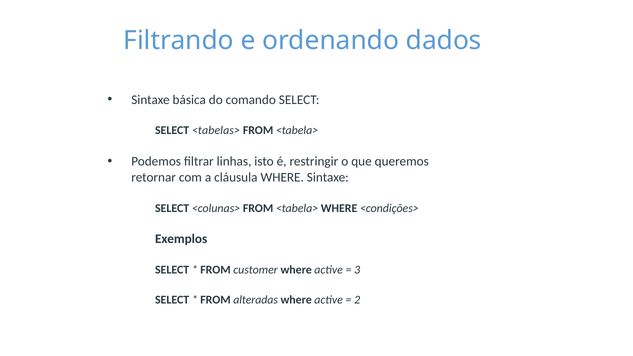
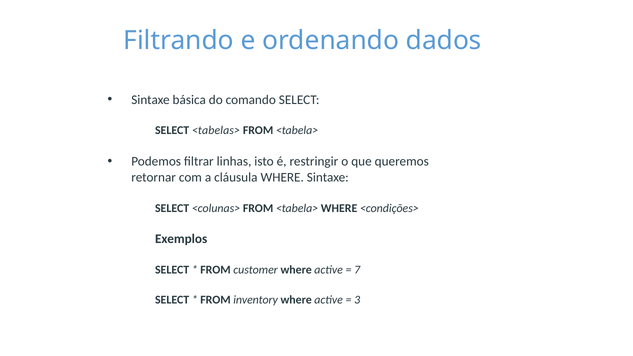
3: 3 -> 7
alteradas: alteradas -> inventory
2: 2 -> 3
